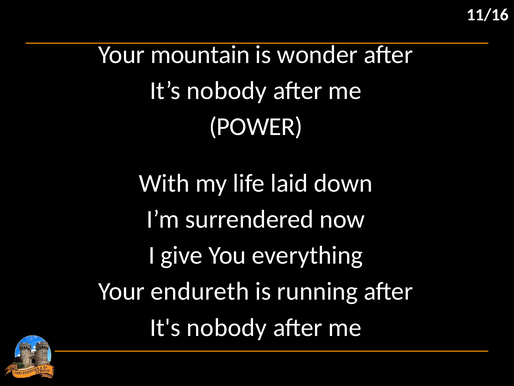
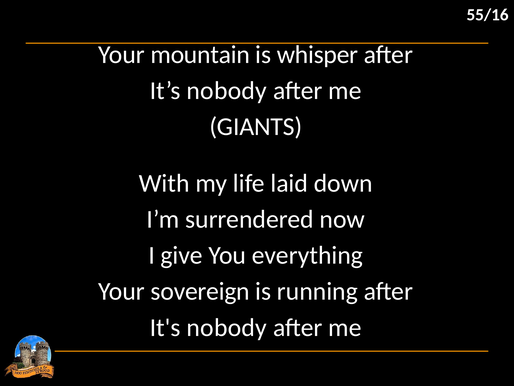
11/16: 11/16 -> 55/16
wonder: wonder -> whisper
POWER: POWER -> GIANTS
endureth: endureth -> sovereign
